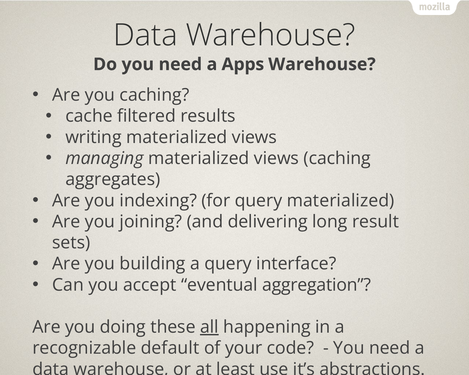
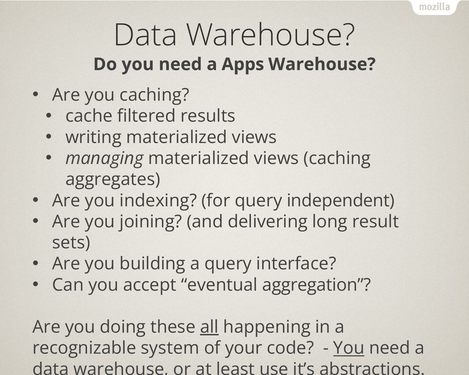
query materialized: materialized -> independent
default: default -> system
You at (349, 348) underline: none -> present
